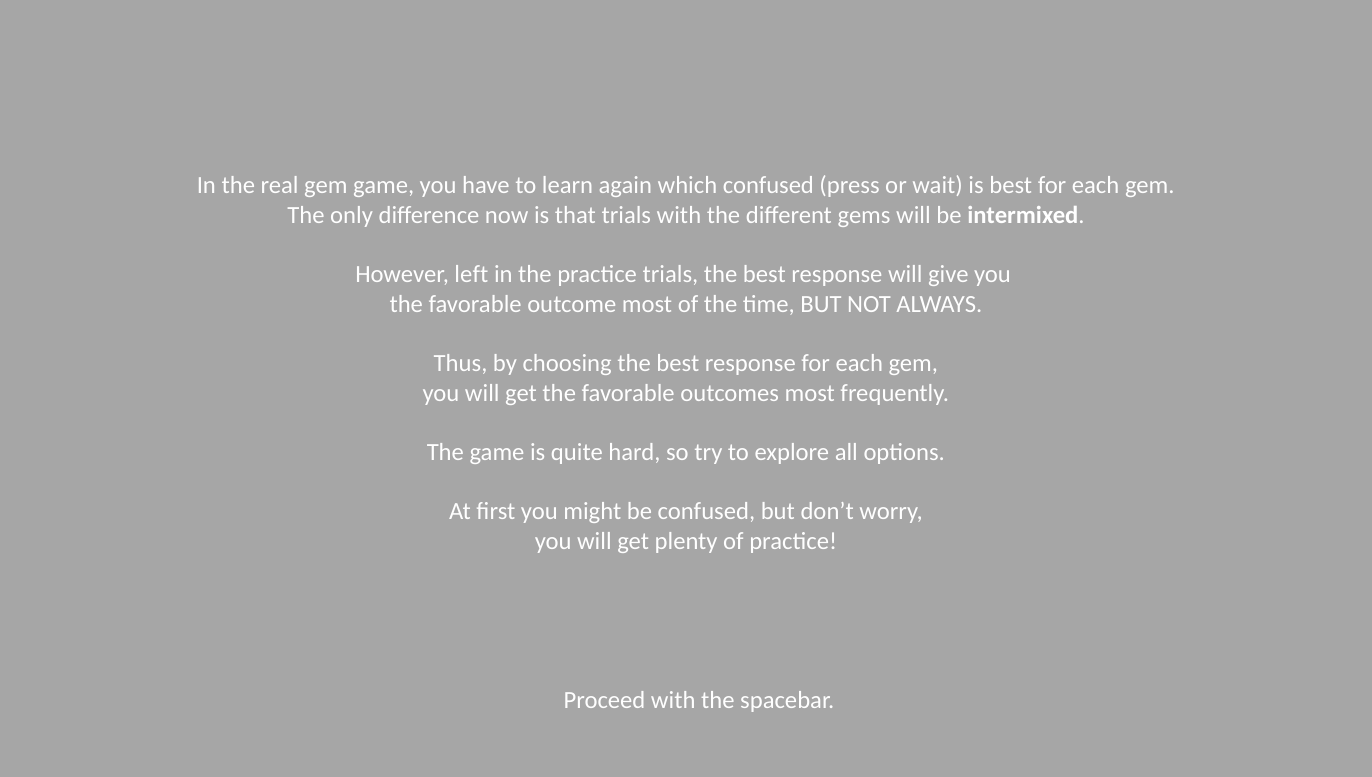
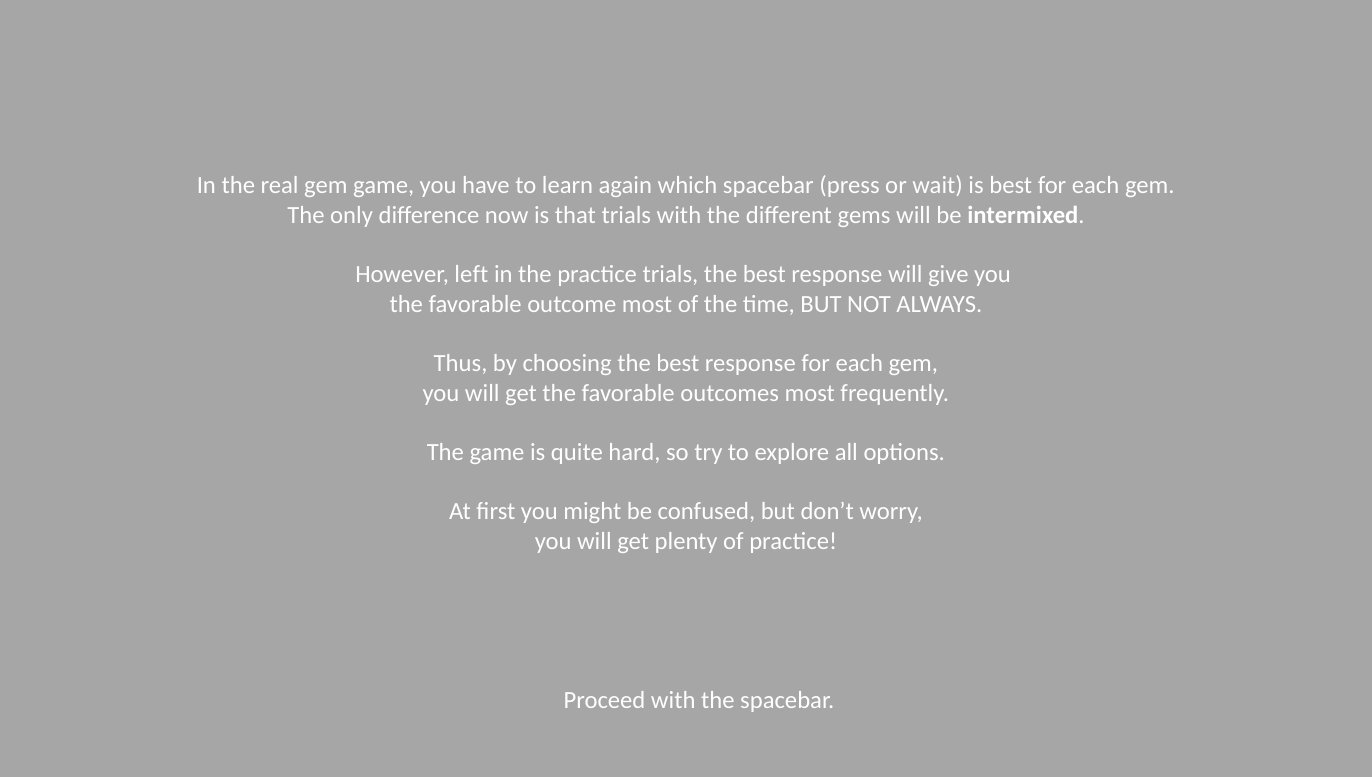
which confused: confused -> spacebar
